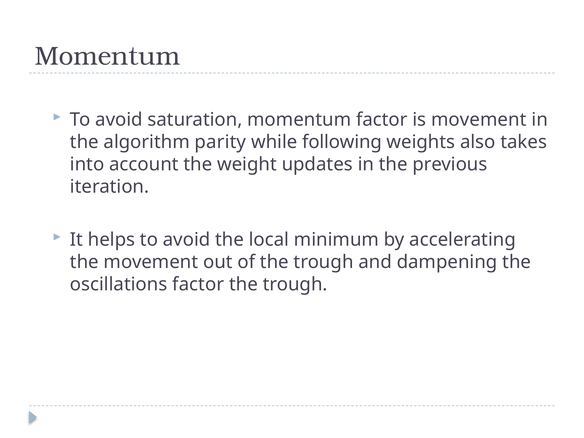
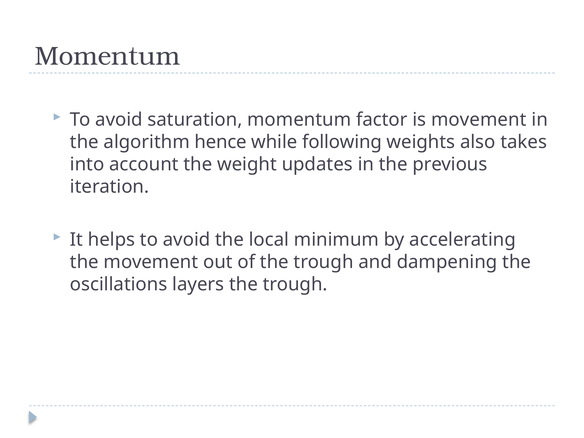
parity: parity -> hence
oscillations factor: factor -> layers
